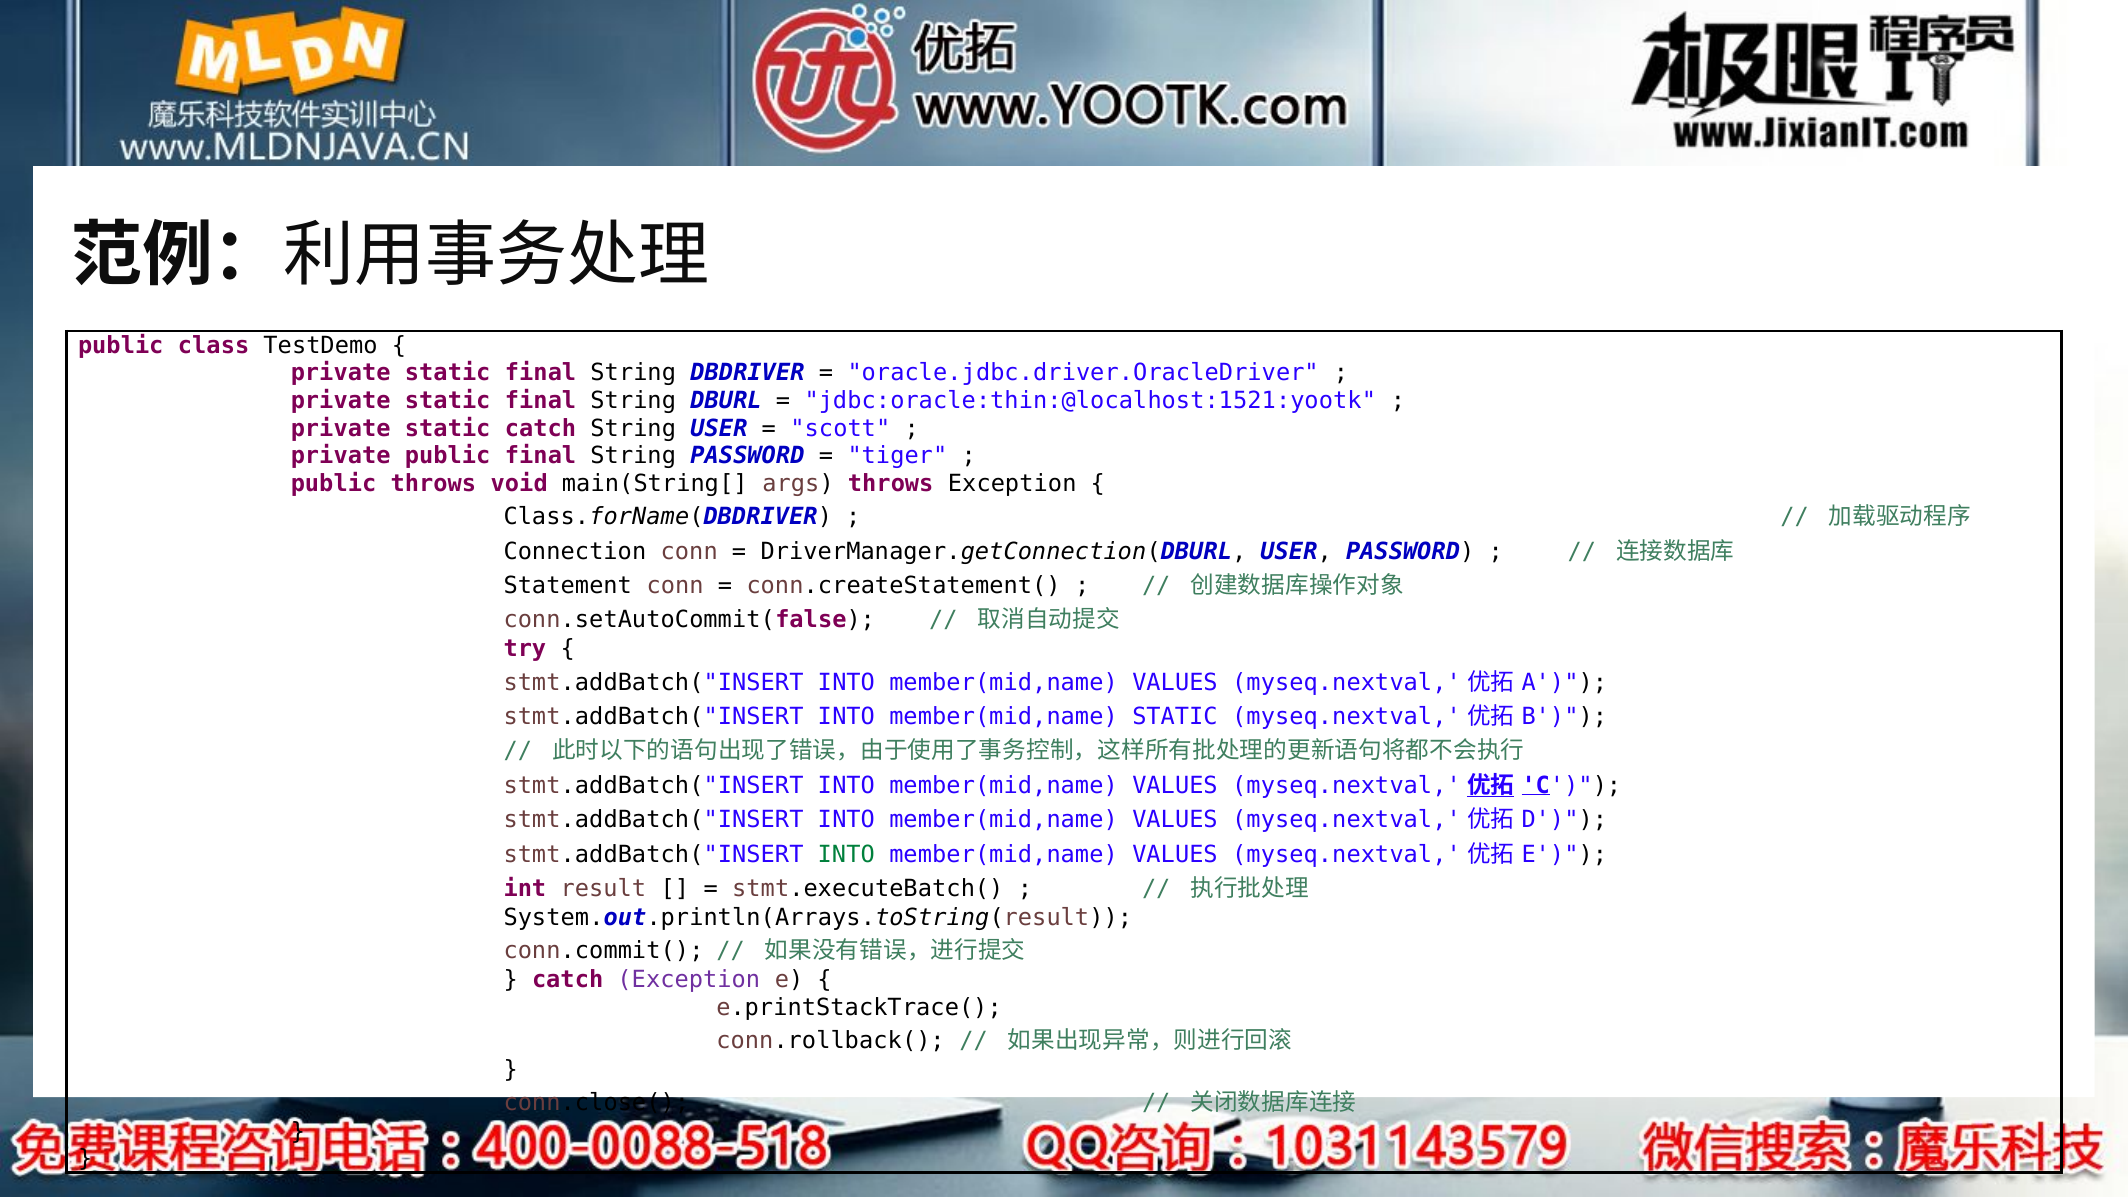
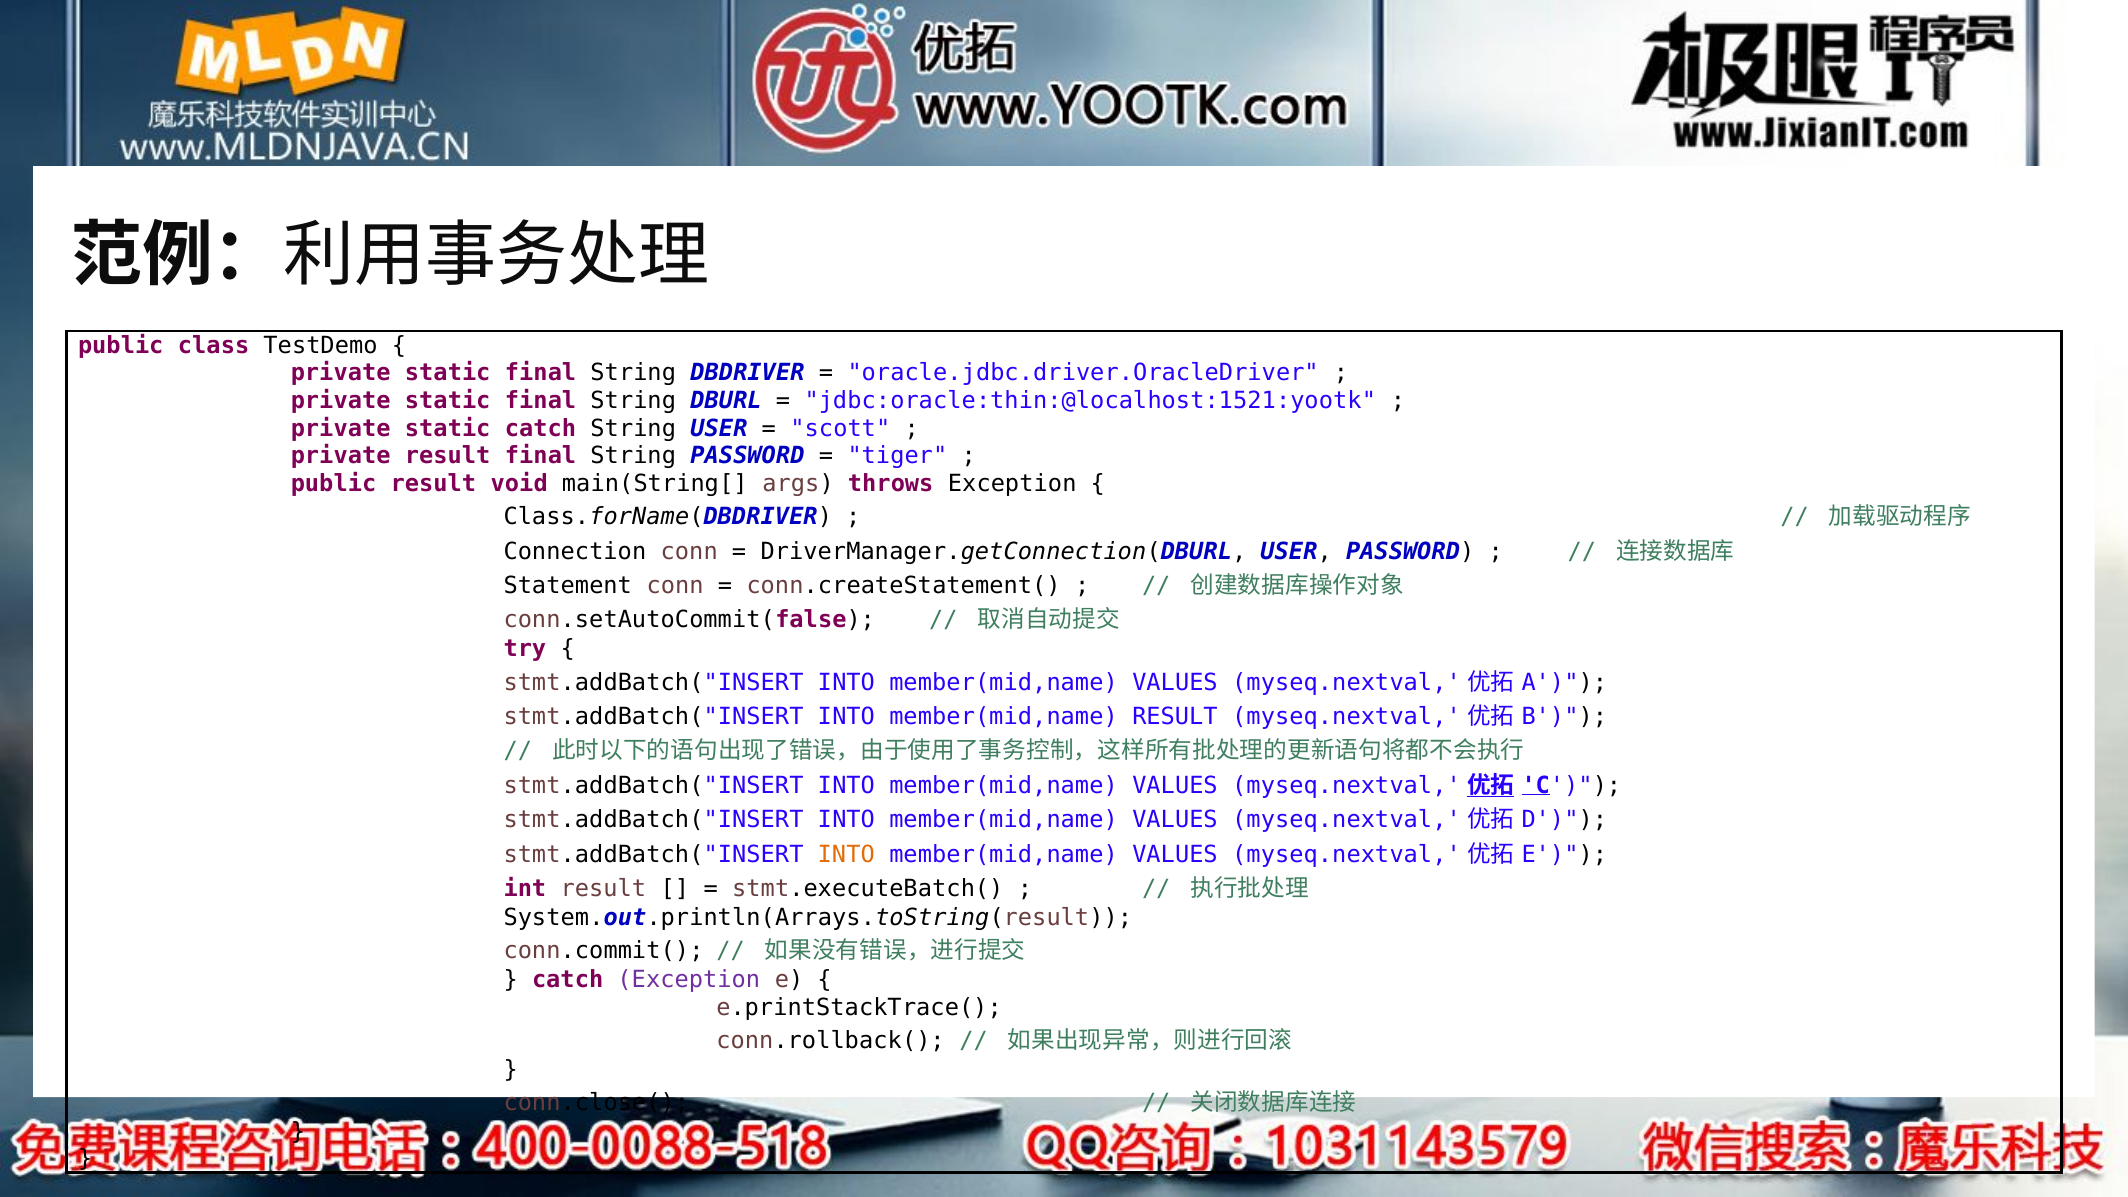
private public: public -> result
public throws: throws -> result
member(mid,name STATIC: STATIC -> RESULT
INTO at (846, 854) colour: green -> orange
